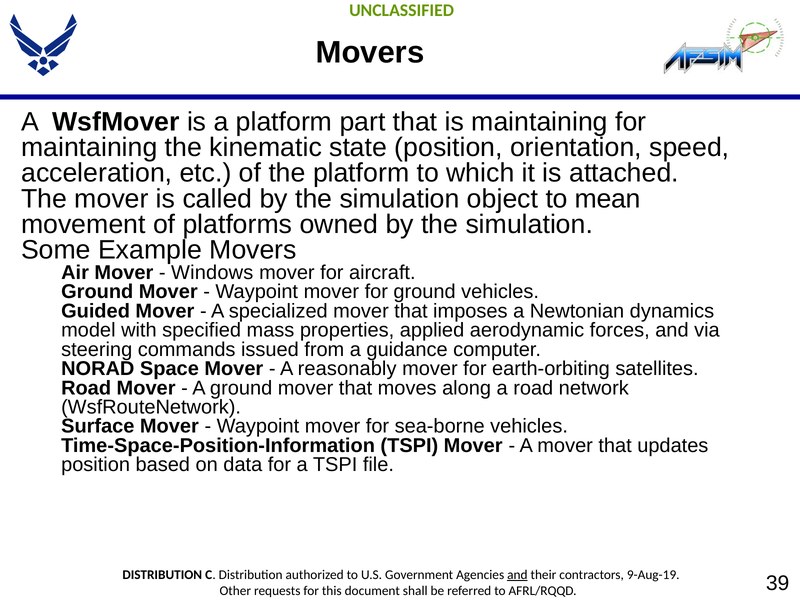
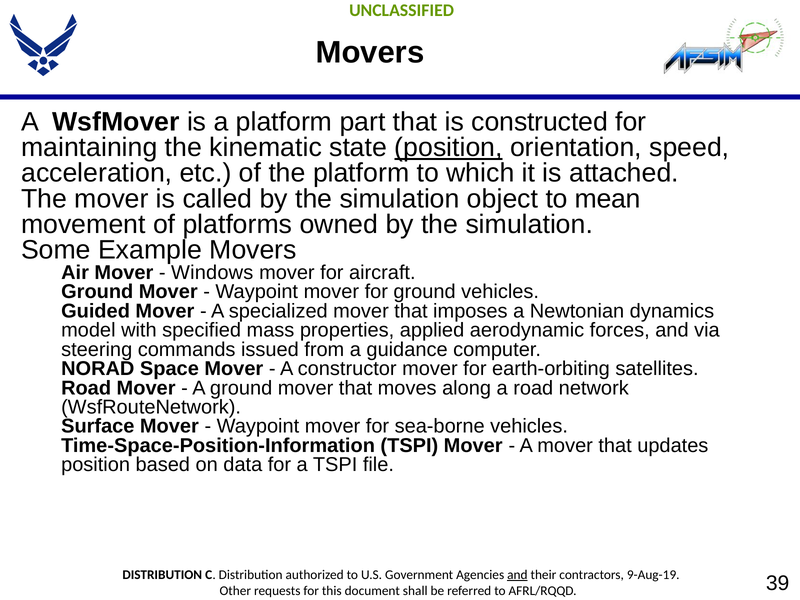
is maintaining: maintaining -> constructed
position at (449, 148) underline: none -> present
reasonably: reasonably -> constructor
